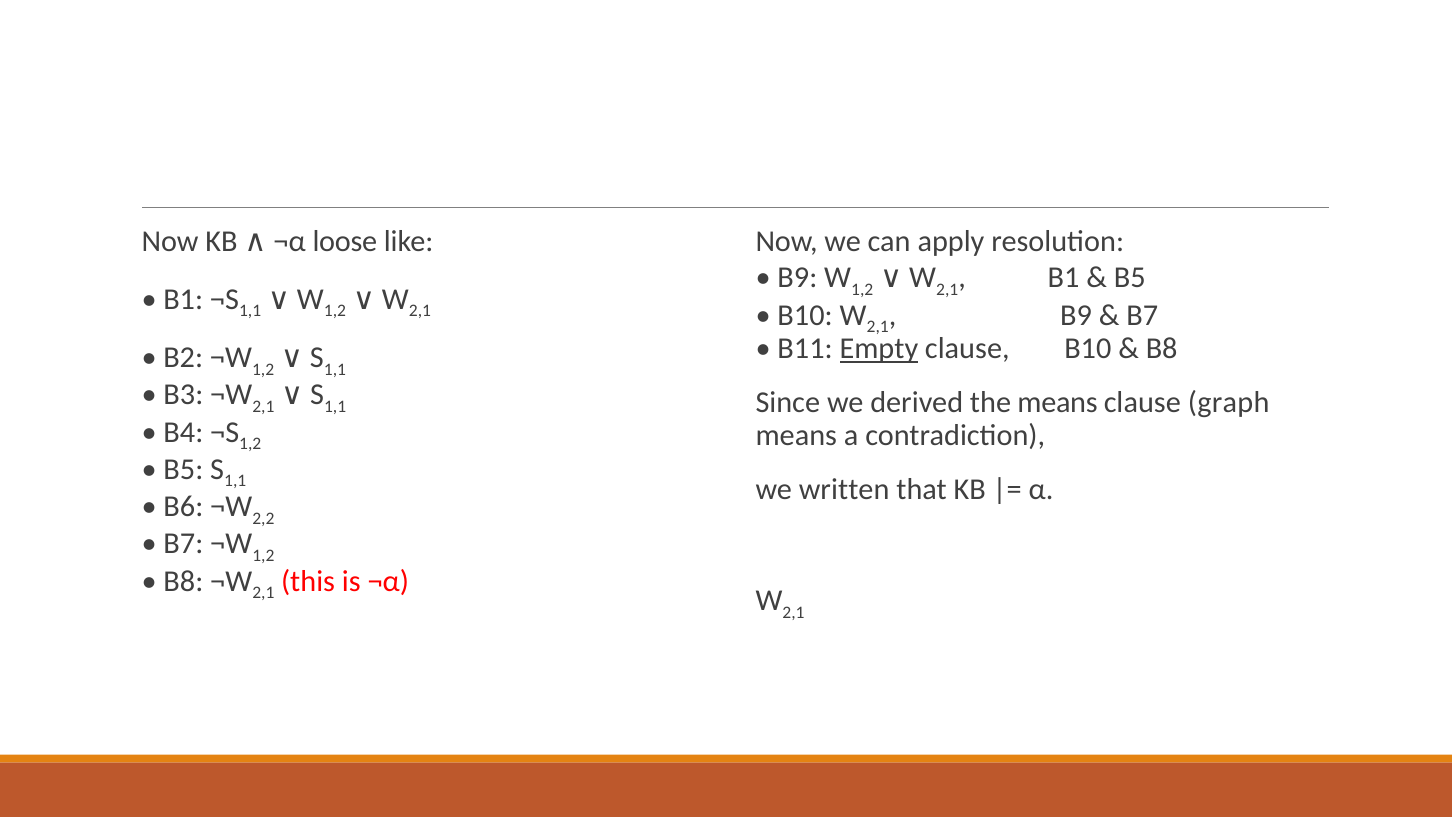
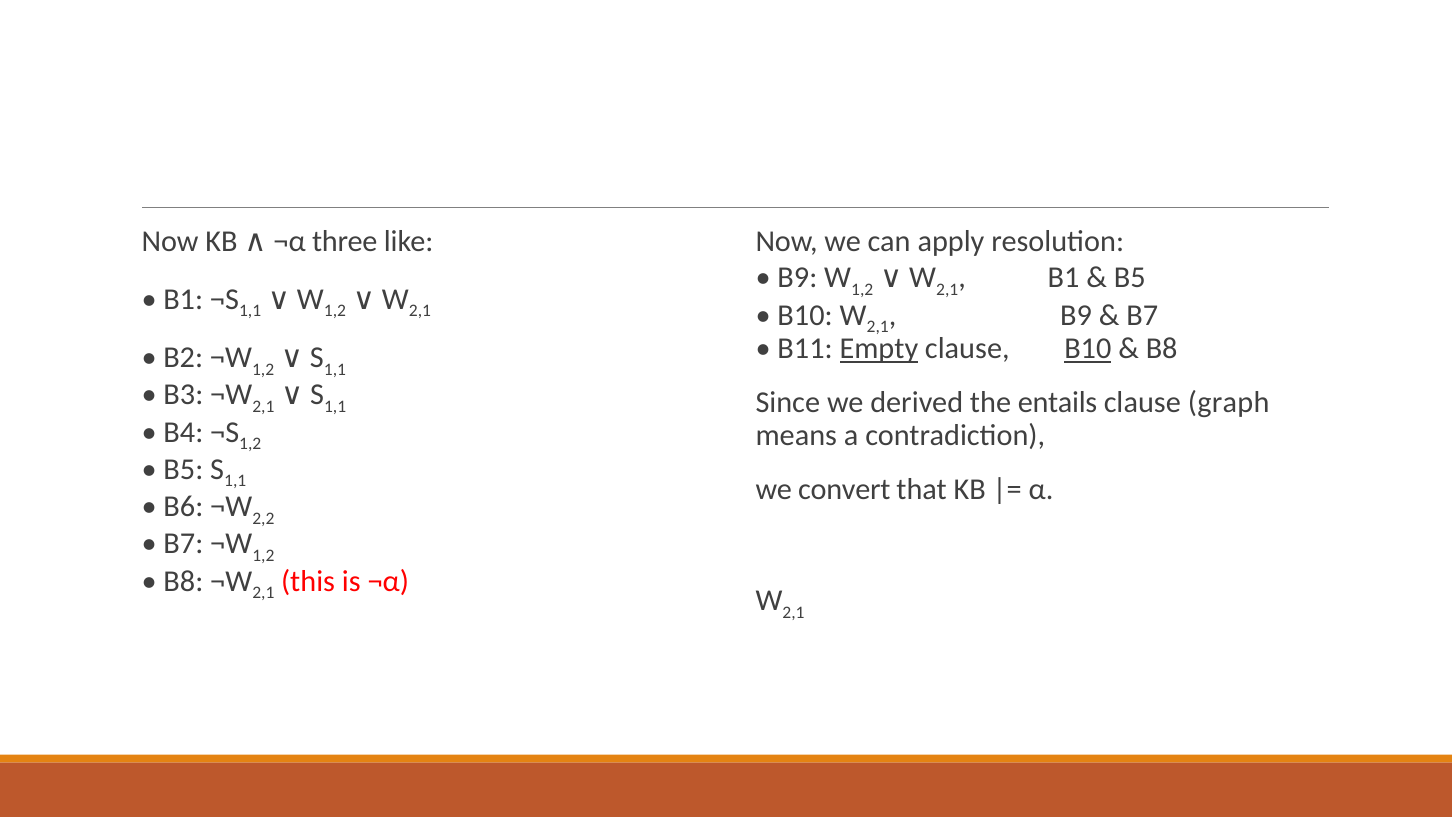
loose: loose -> three
B10 at (1088, 349) underline: none -> present
the means: means -> entails
written: written -> convert
